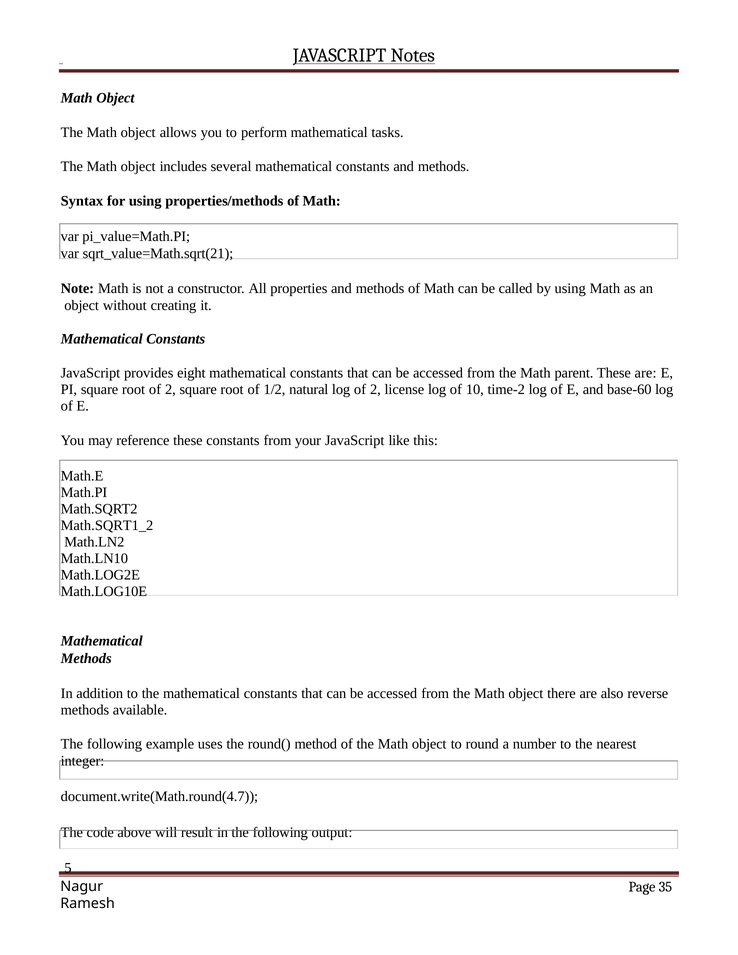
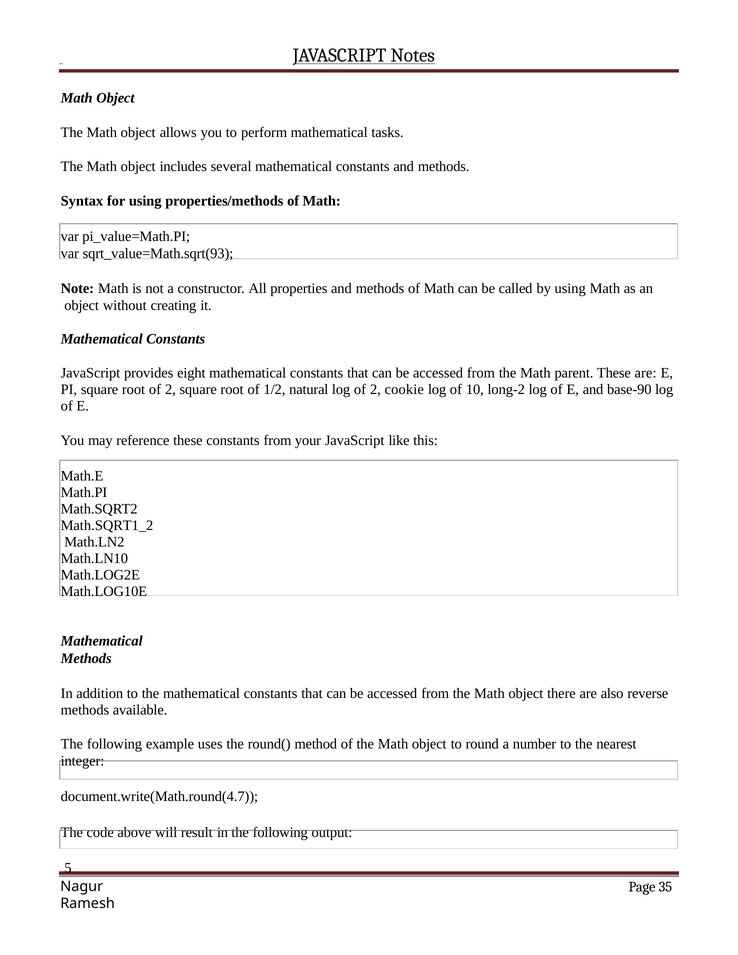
sqrt_value=Math.sqrt(21: sqrt_value=Math.sqrt(21 -> sqrt_value=Math.sqrt(93
license: license -> cookie
time-2: time-2 -> long-2
base-60: base-60 -> base-90
